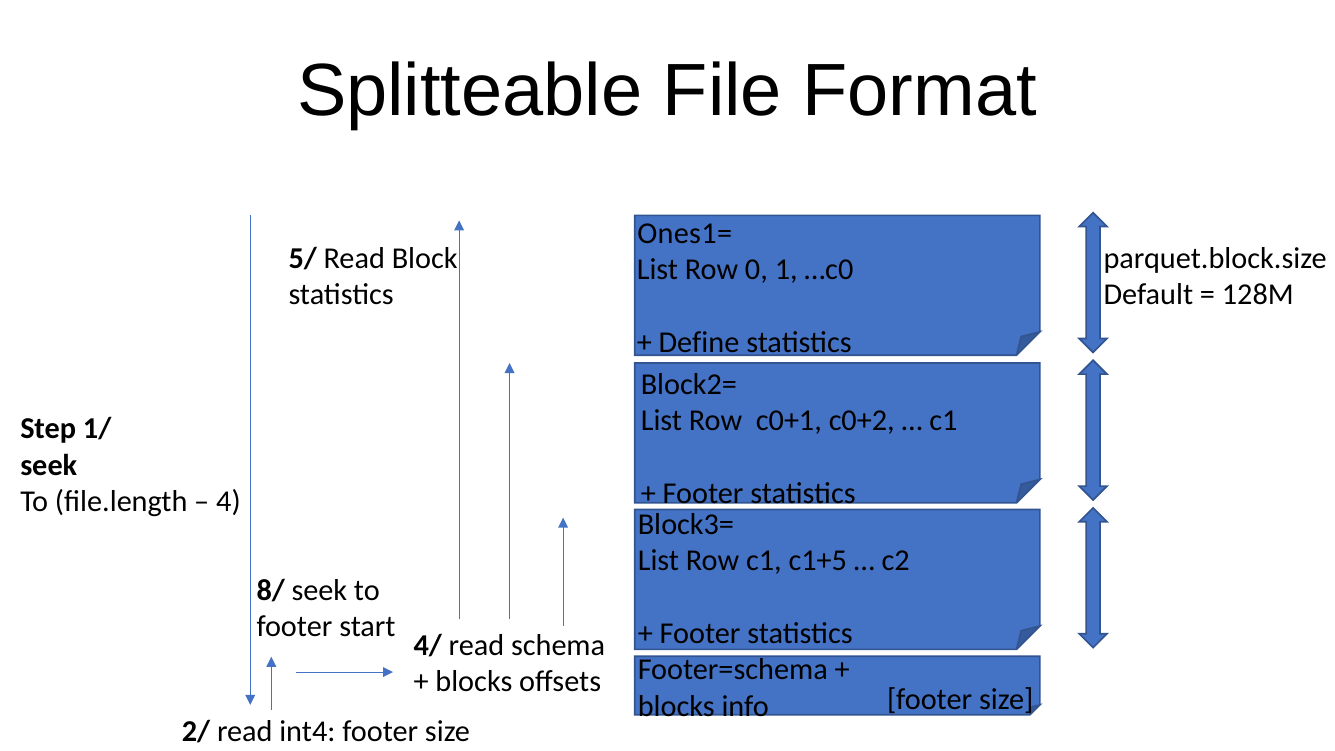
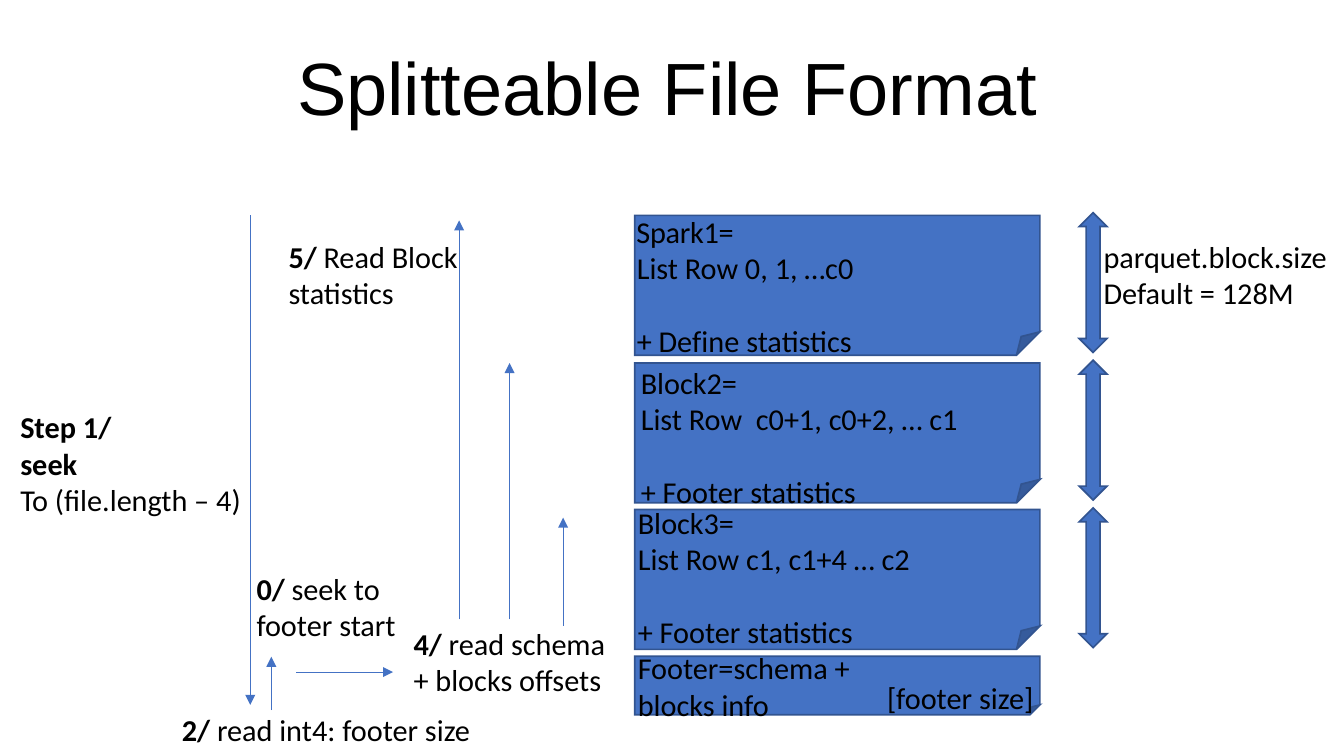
Ones1=: Ones1= -> Spark1=
c1+5: c1+5 -> c1+4
8/: 8/ -> 0/
